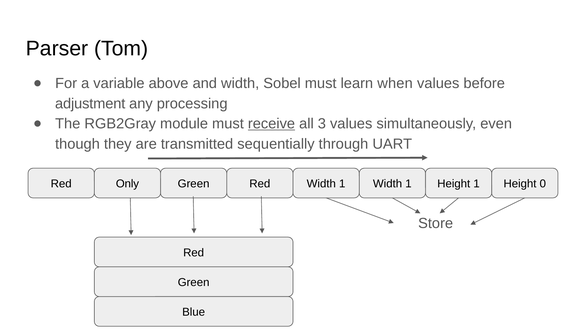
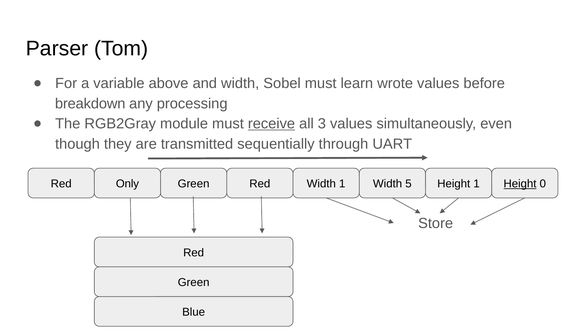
when: when -> wrote
adjustment: adjustment -> breakdown
1 at (408, 184): 1 -> 5
Height at (520, 184) underline: none -> present
